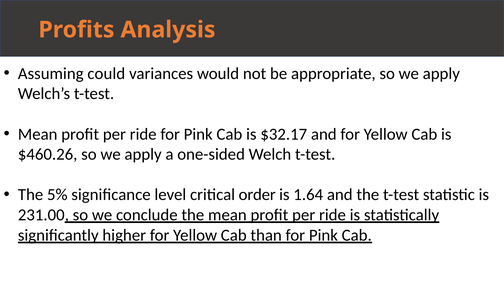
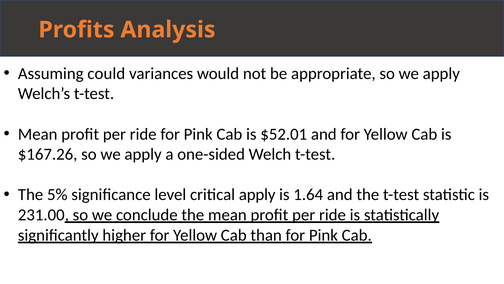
$32.17: $32.17 -> $52.01
$460.26: $460.26 -> $167.26
critical order: order -> apply
